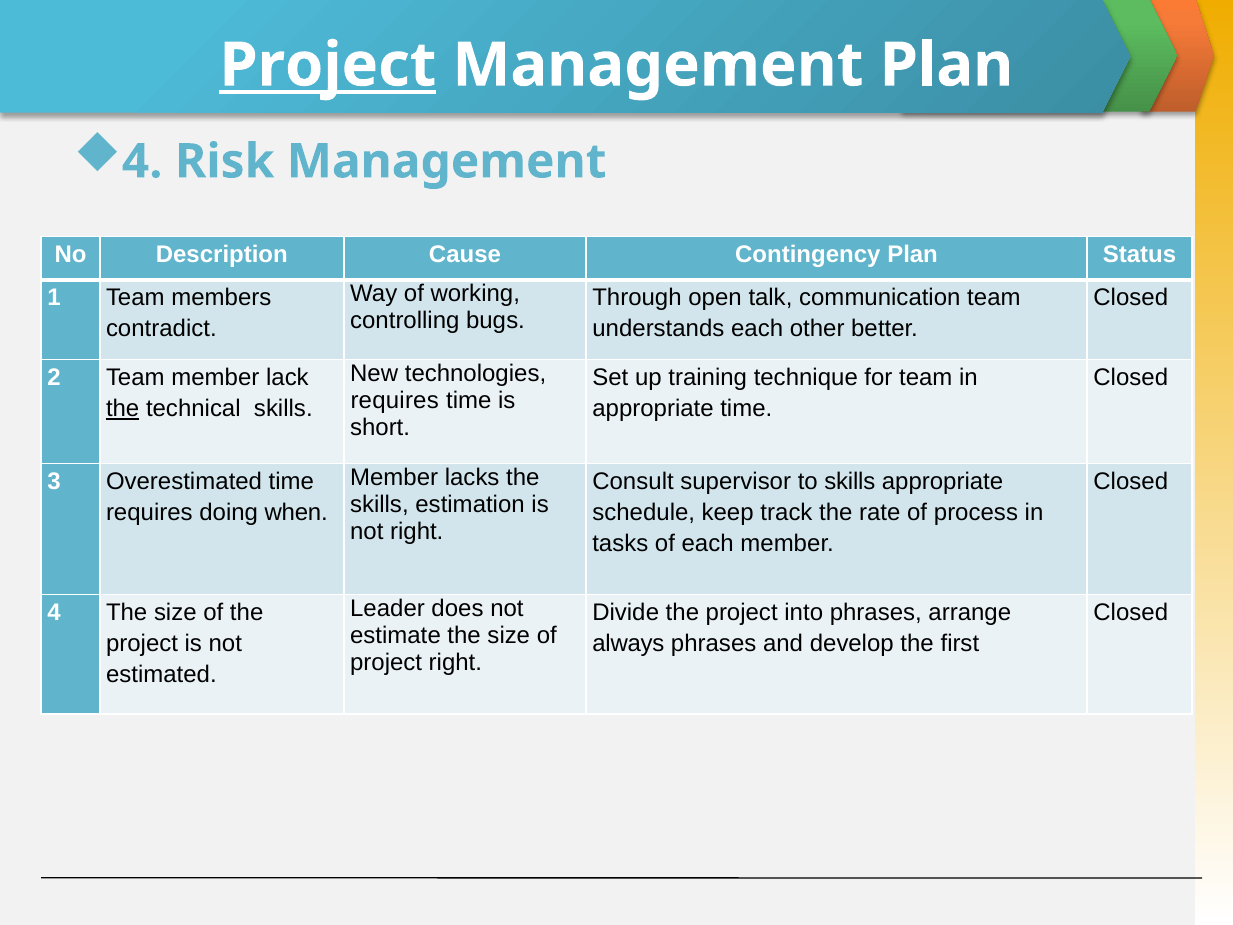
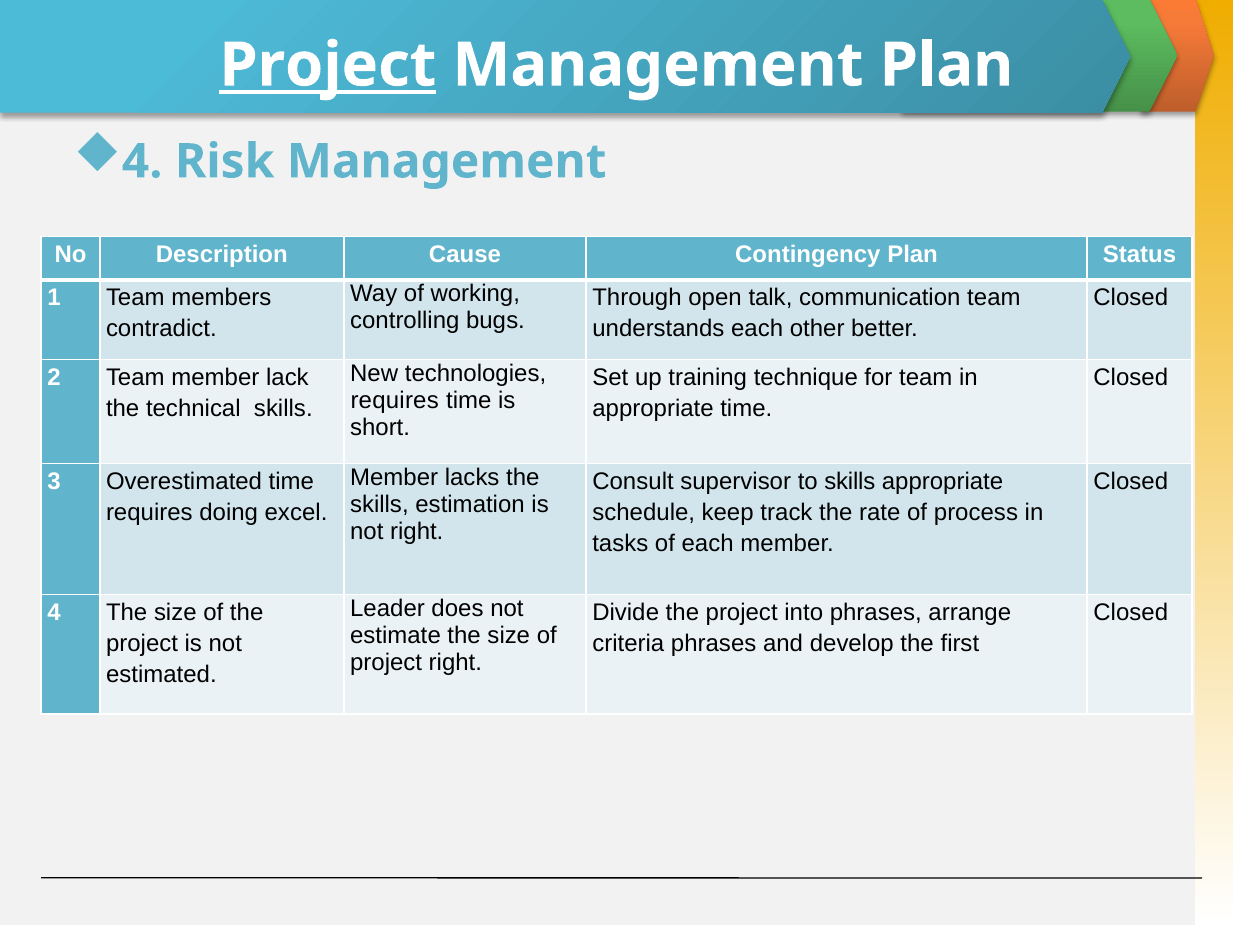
the at (123, 408) underline: present -> none
when: when -> excel
always: always -> criteria
